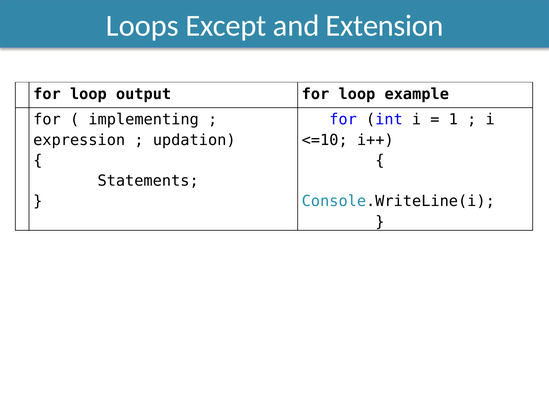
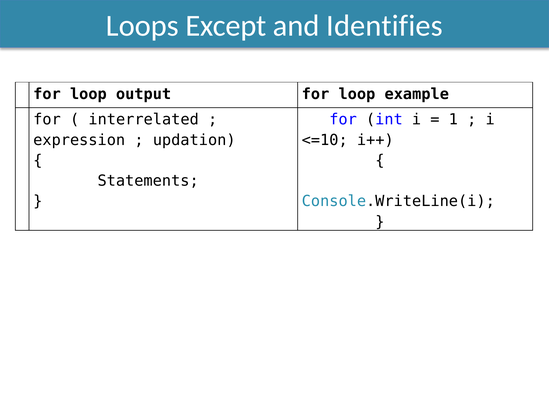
Extension: Extension -> Identifies
implementing: implementing -> interrelated
